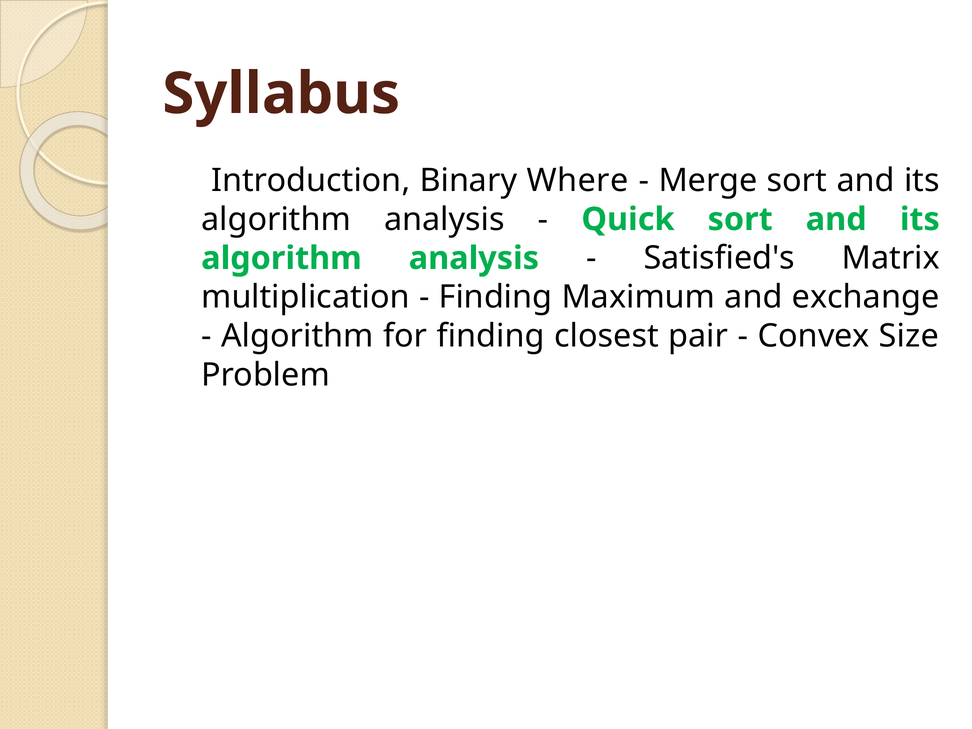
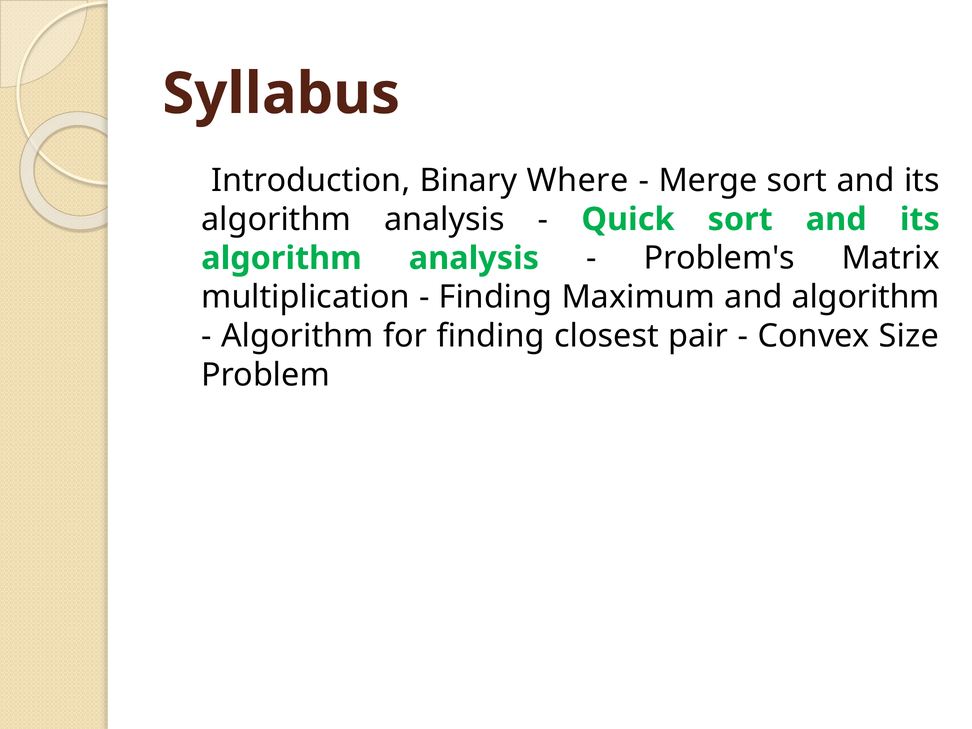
Satisfied's: Satisfied's -> Problem's
and exchange: exchange -> algorithm
